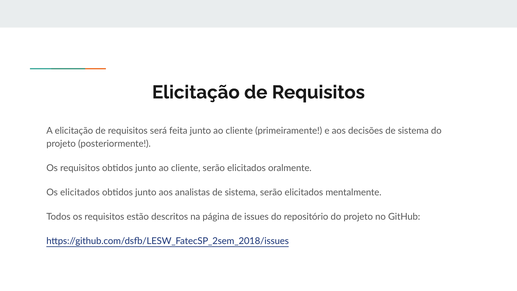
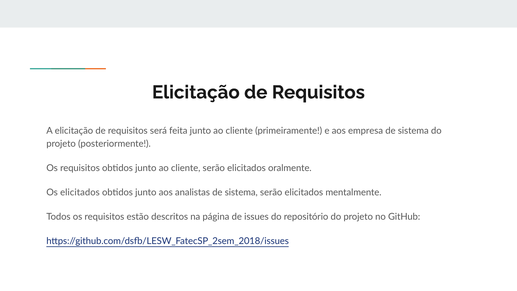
decisões: decisões -> empresa
